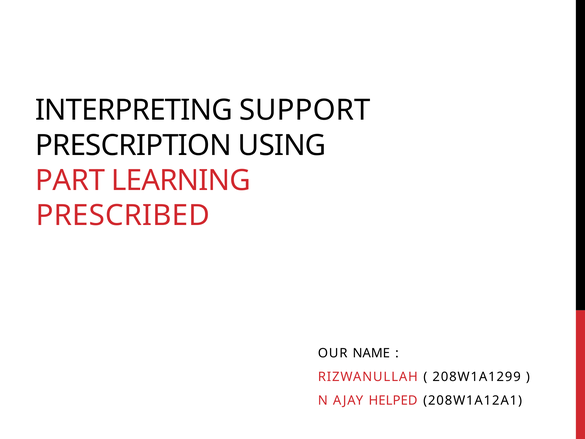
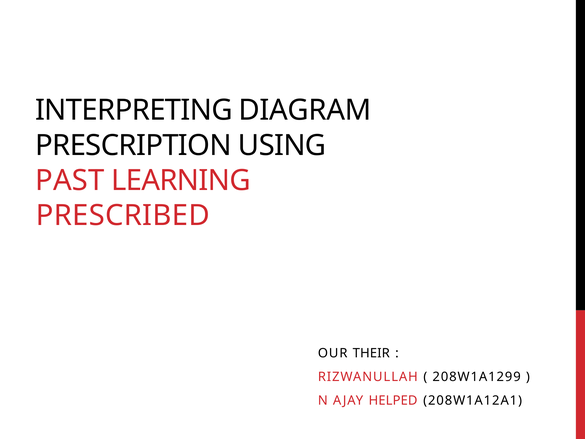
SUPPORT: SUPPORT -> DIAGRAM
PART: PART -> PAST
NAME: NAME -> THEIR
